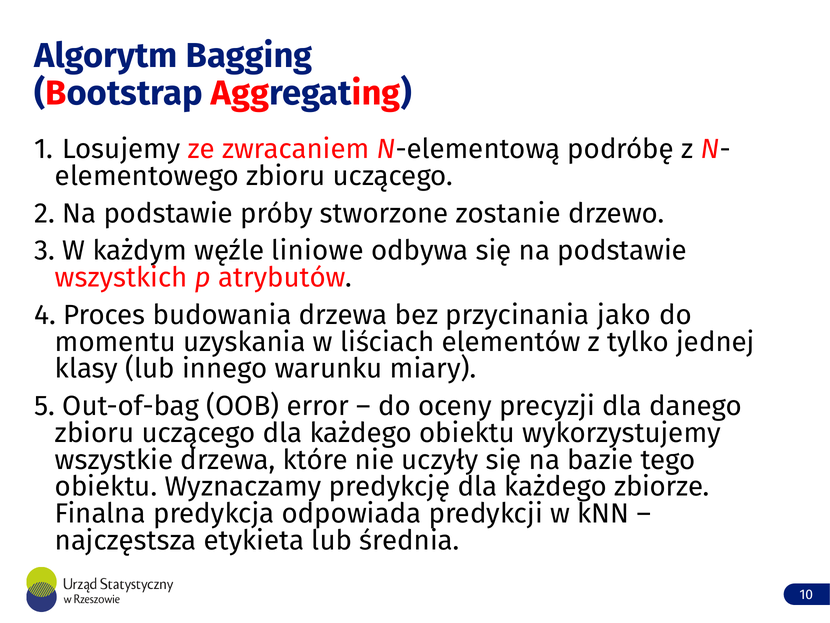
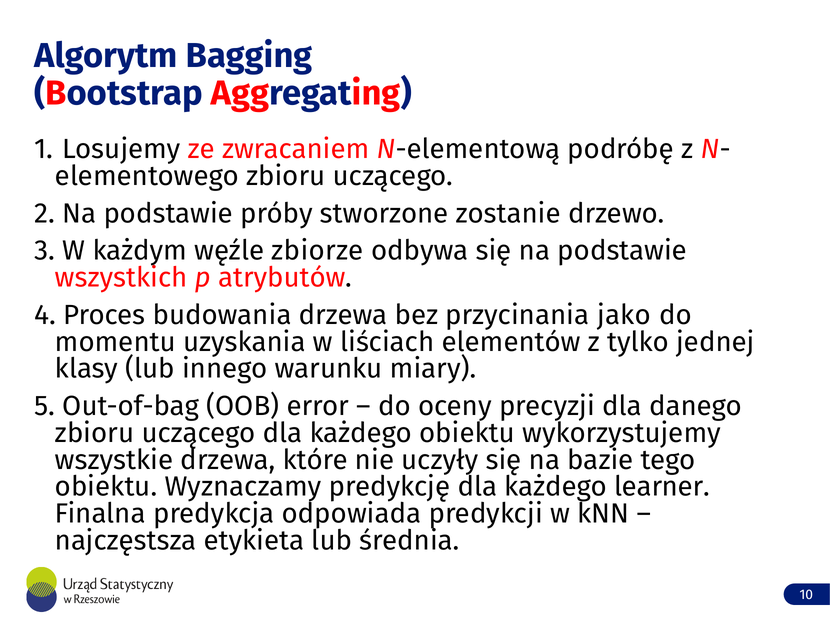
liniowe: liniowe -> zbiorze
zbiorze: zbiorze -> learner
